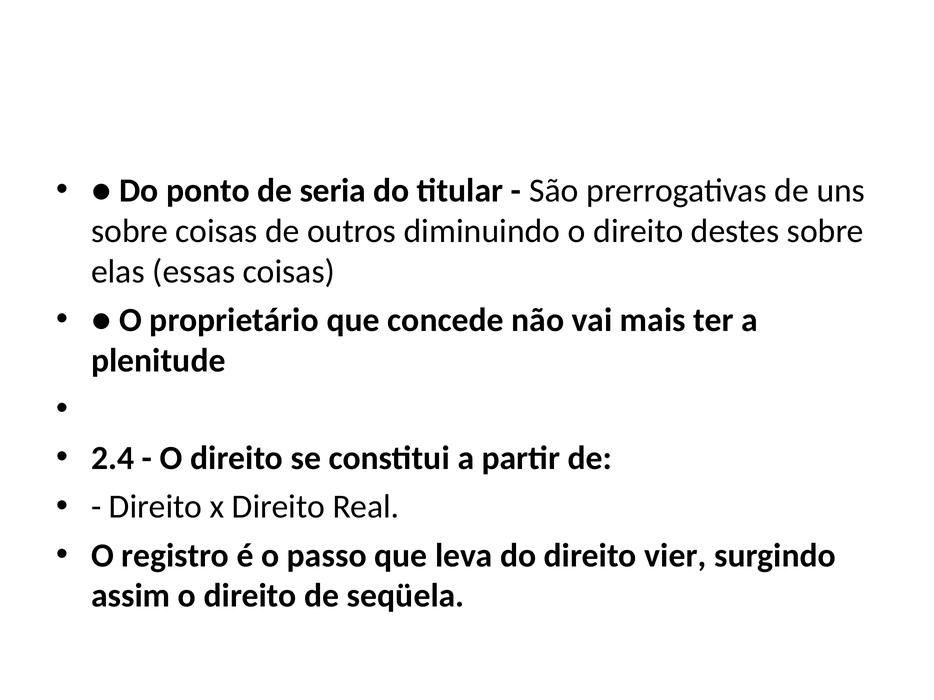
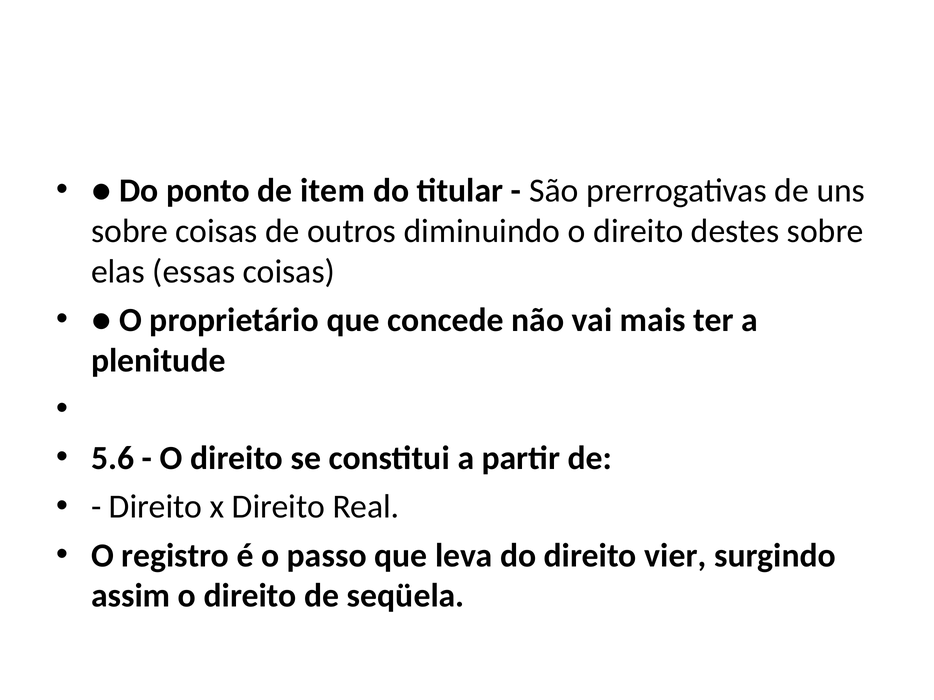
seria: seria -> item
2.4: 2.4 -> 5.6
